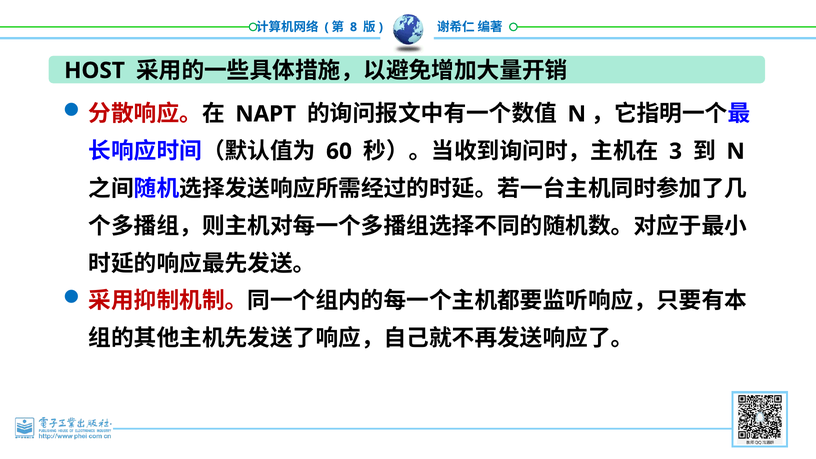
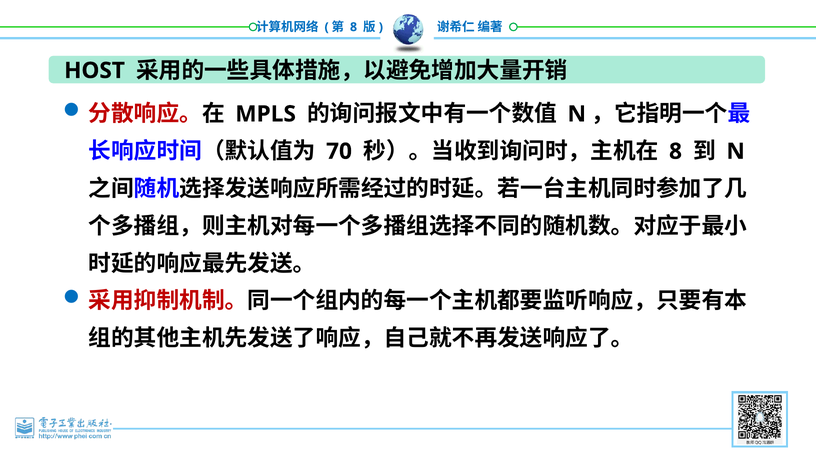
NAPT: NAPT -> MPLS
60: 60 -> 70
3 at (676, 151): 3 -> 8
